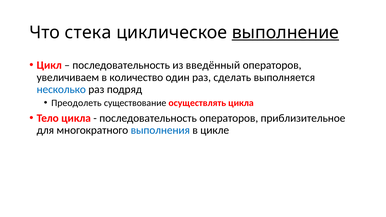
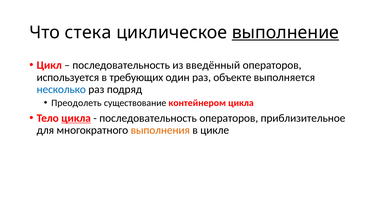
увеличиваем: увеличиваем -> используется
количество: количество -> требующих
сделать: сделать -> объекте
осуществлять: осуществлять -> контейнером
цикла at (76, 118) underline: none -> present
выполнения colour: blue -> orange
